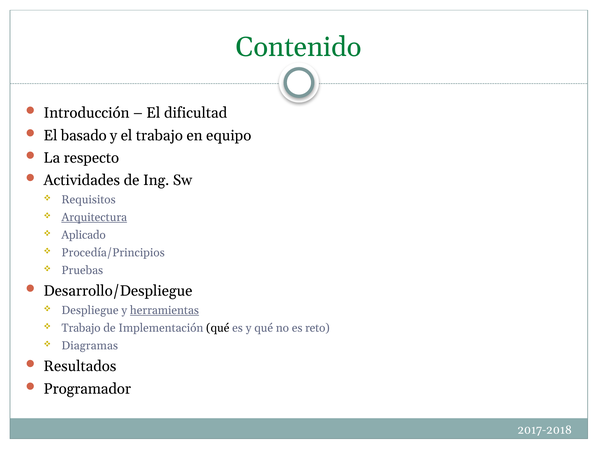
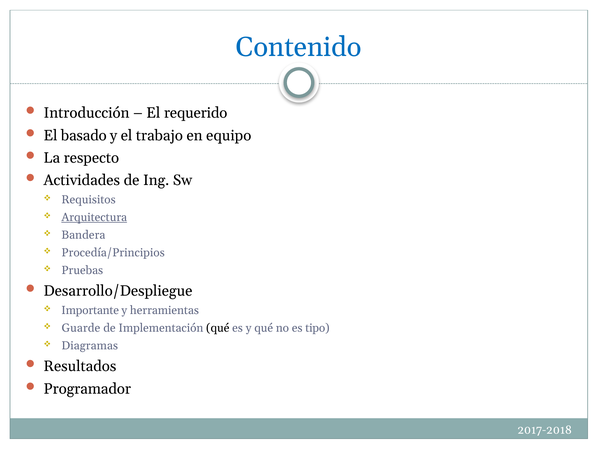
Contenido colour: green -> blue
dificultad: dificultad -> requerido
Aplicado: Aplicado -> Bandera
Despliegue: Despliegue -> Importante
herramientas underline: present -> none
Trabajo at (81, 328): Trabajo -> Guarde
reto: reto -> tipo
